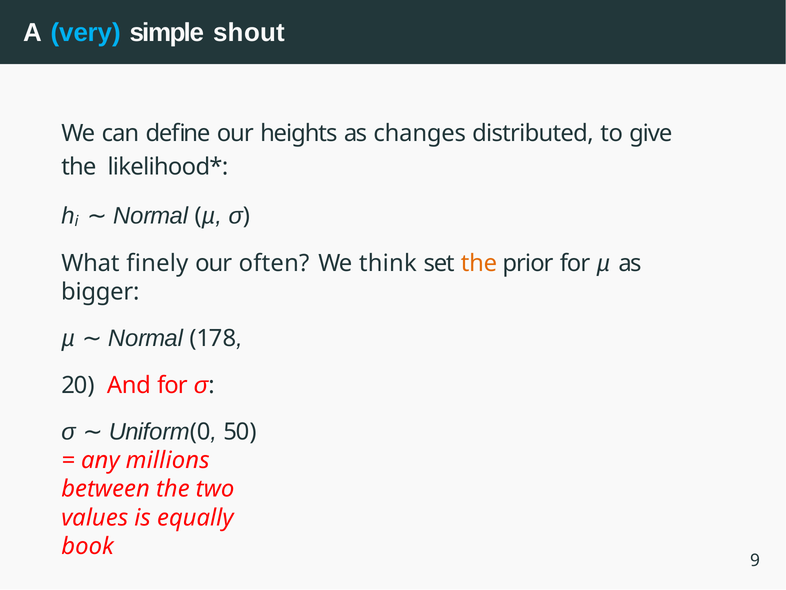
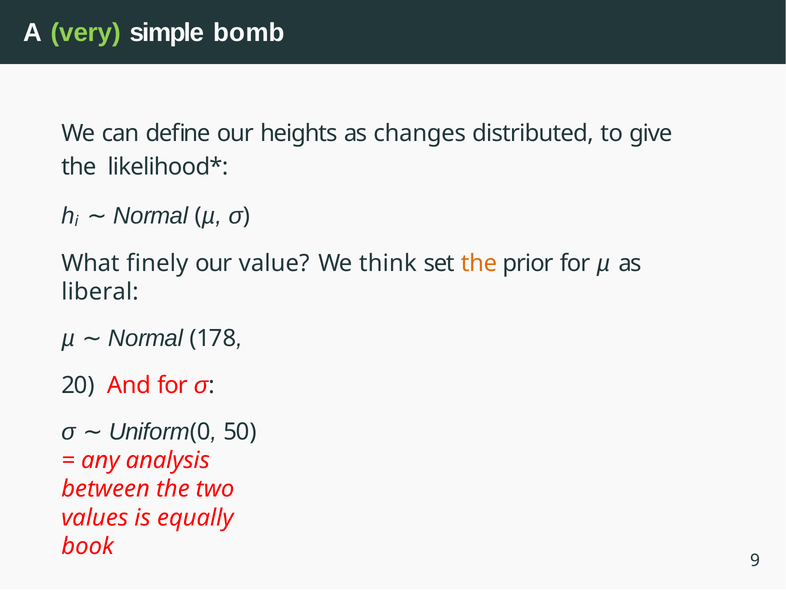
very colour: light blue -> light green
shout: shout -> bomb
often: often -> value
bigger: bigger -> liberal
millions: millions -> analysis
